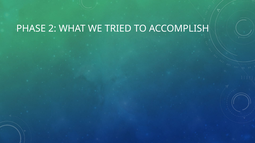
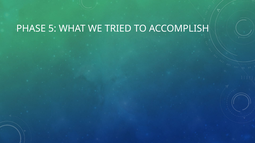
2: 2 -> 5
